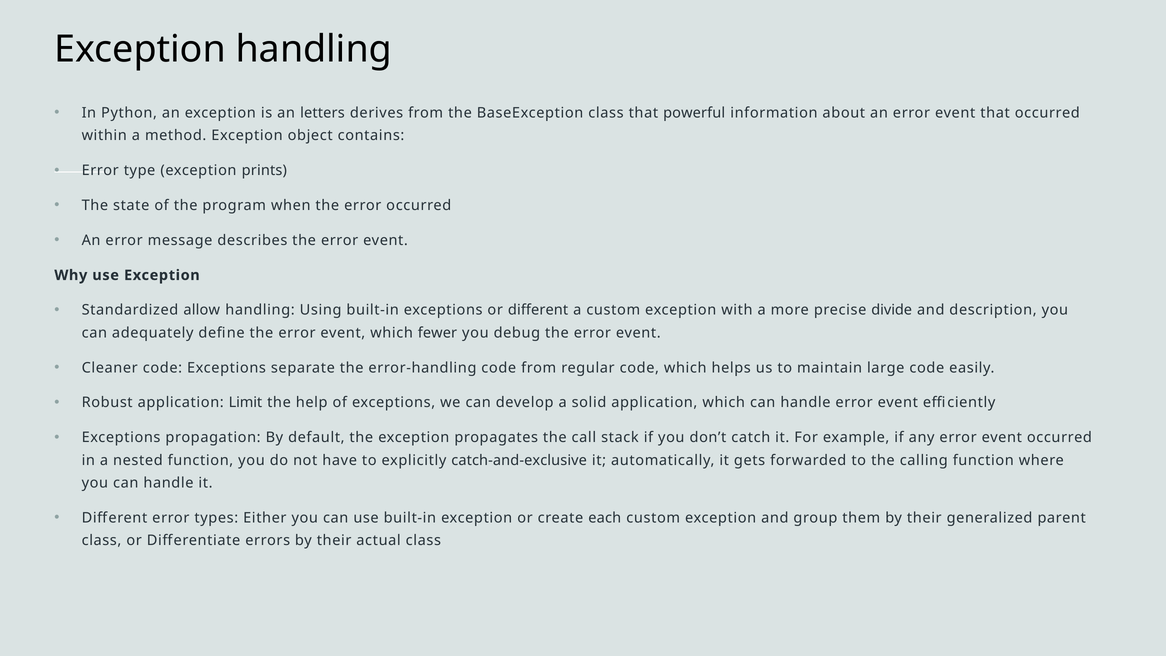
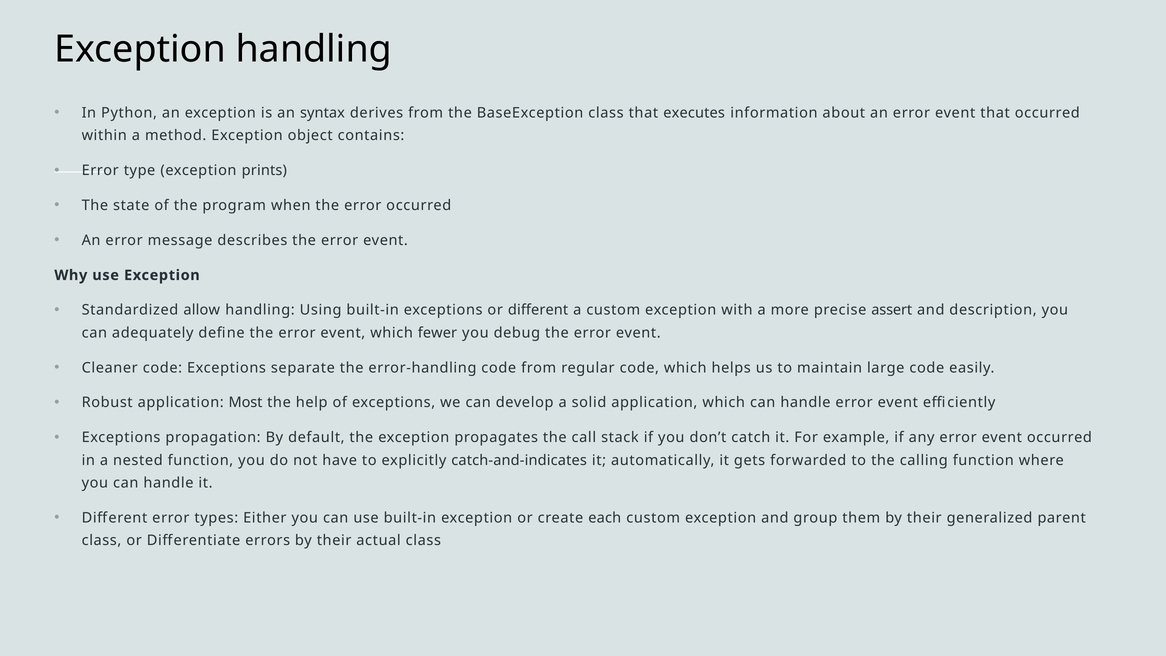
letters: letters -> syntax
powerful: powerful -> executes
divide: divide -> assert
Limit: Limit -> Most
catch-and-exclusive: catch-and-exclusive -> catch-and-indicates
